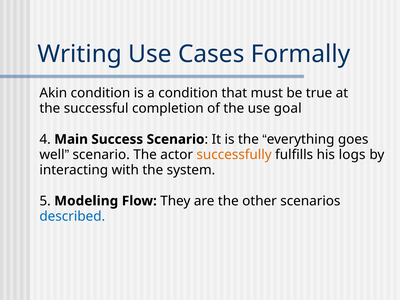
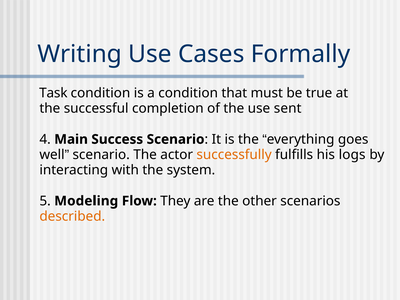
Akin: Akin -> Task
goal: goal -> sent
described colour: blue -> orange
